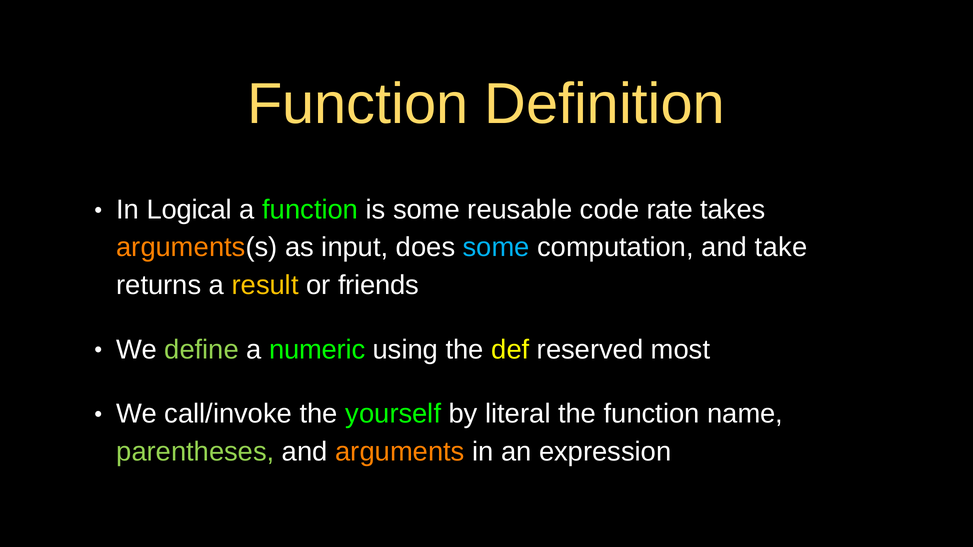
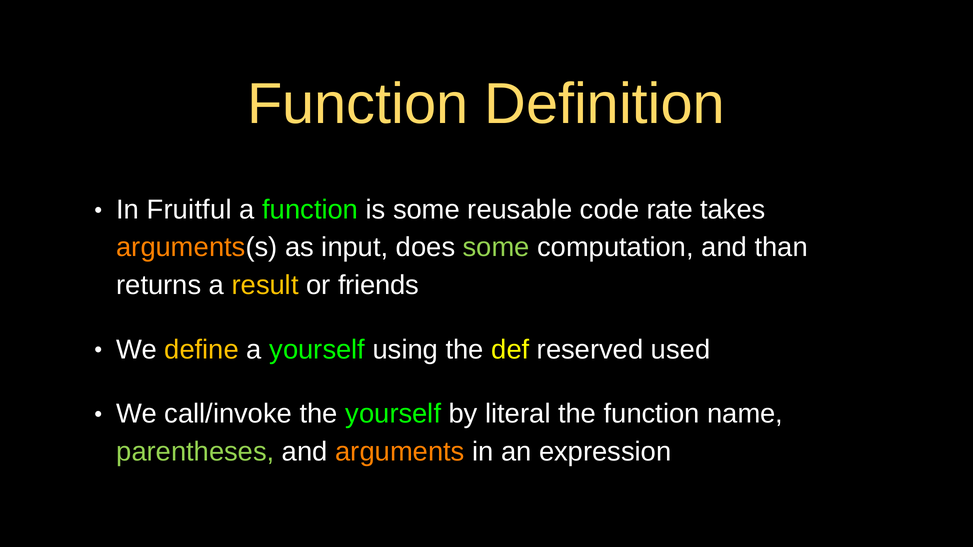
Logical: Logical -> Fruitful
some at (496, 248) colour: light blue -> light green
take: take -> than
define colour: light green -> yellow
a numeric: numeric -> yourself
most: most -> used
